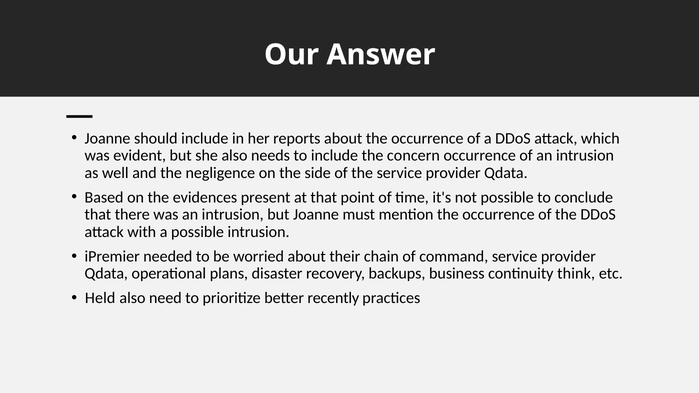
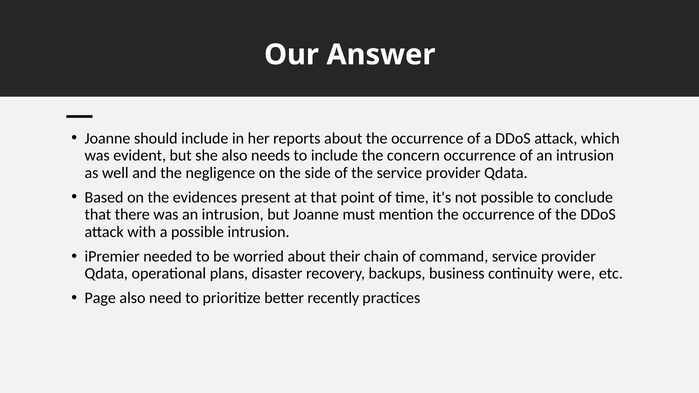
think: think -> were
Held: Held -> Page
